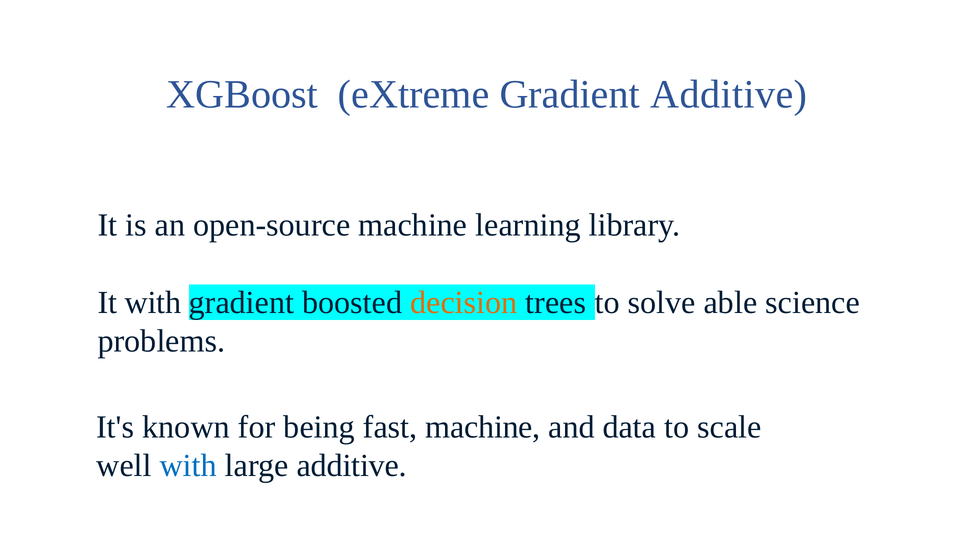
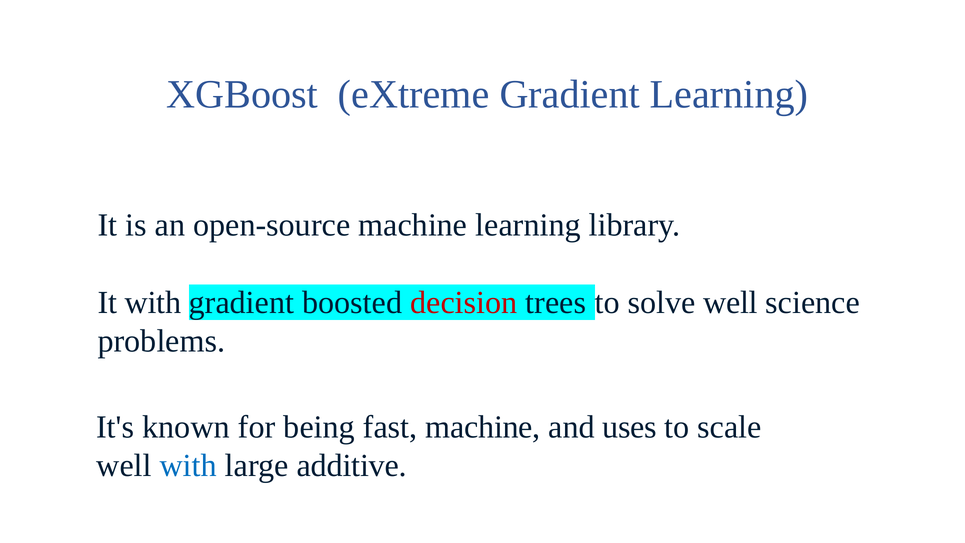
Gradient Additive: Additive -> Learning
decision colour: orange -> red
solve able: able -> well
data: data -> uses
